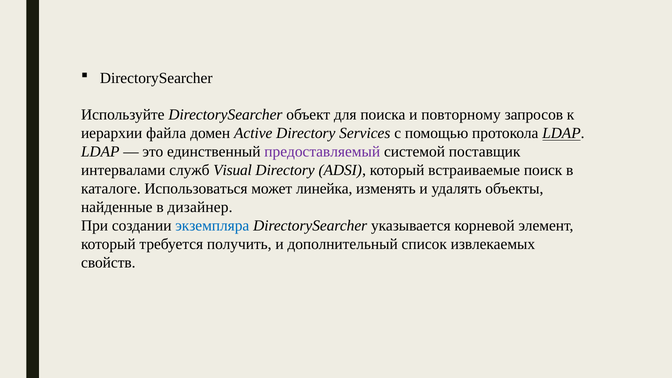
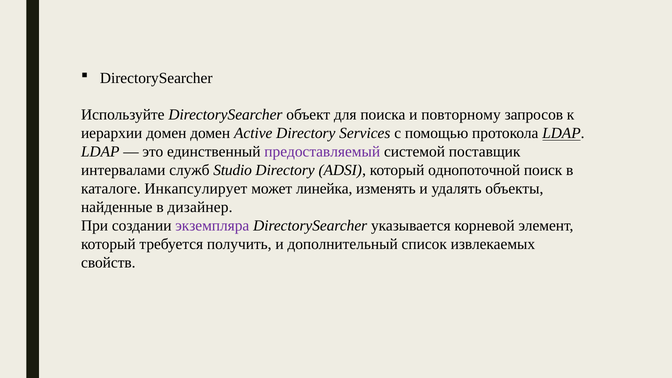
иерархии файла: файла -> домен
Visual: Visual -> Studio
встраиваемые: встраиваемые -> однопоточной
Использоваться: Использоваться -> Инкапсулирует
экземпляра colour: blue -> purple
